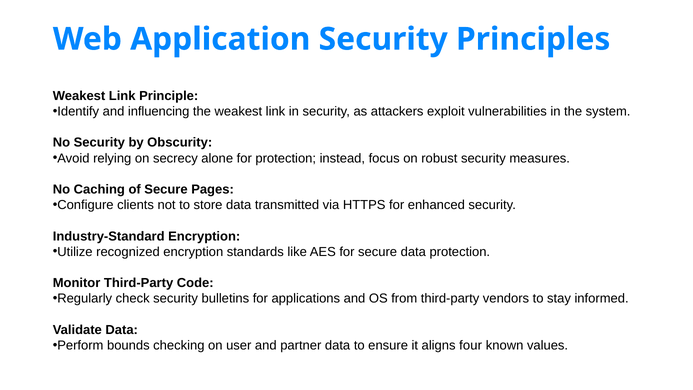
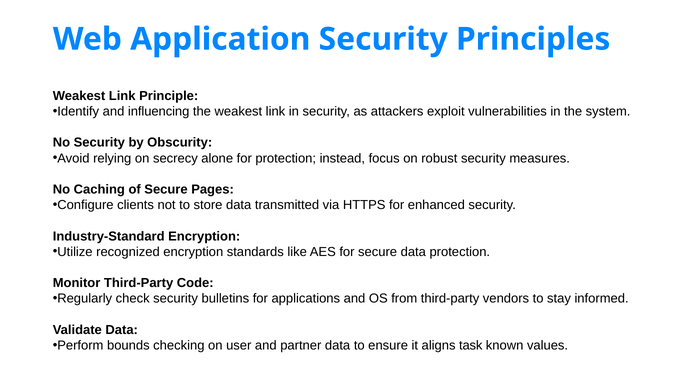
four: four -> task
